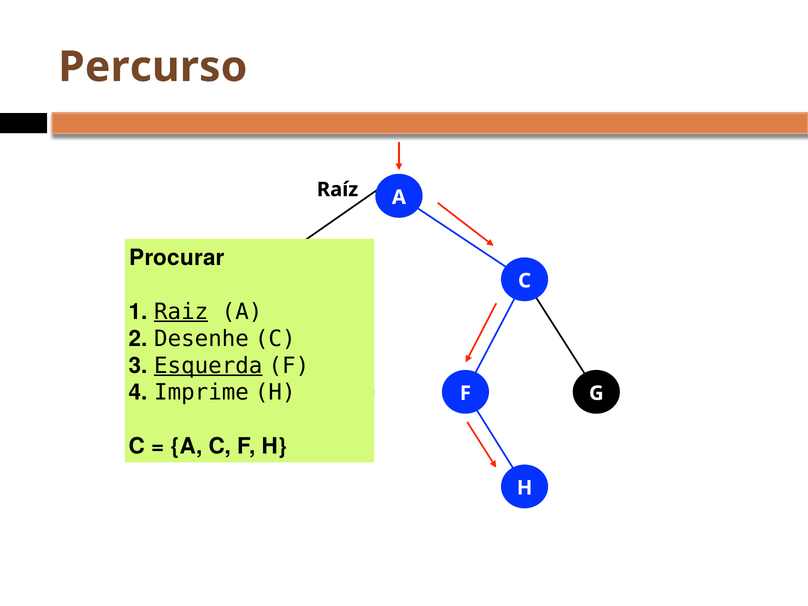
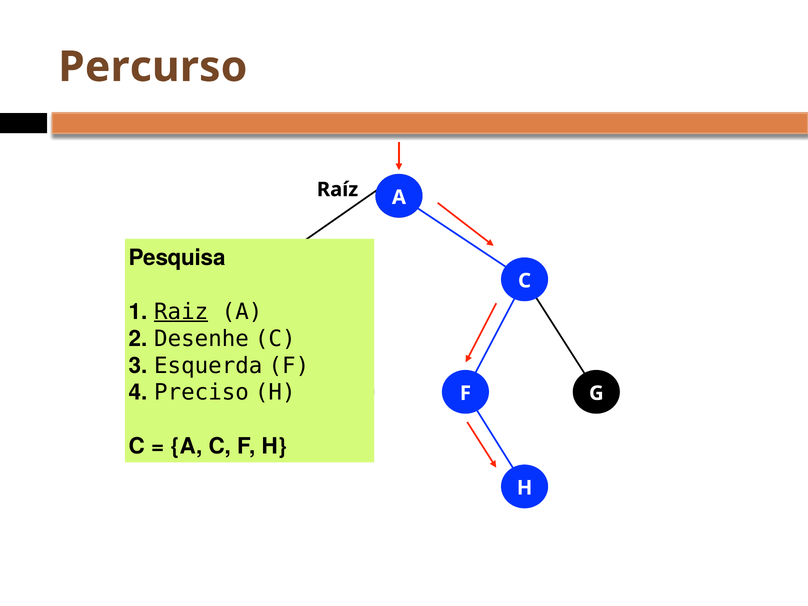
Procurar: Procurar -> Pesquisa
Esquerda underline: present -> none
Imprime: Imprime -> Preciso
